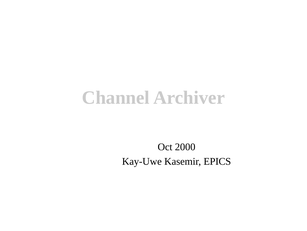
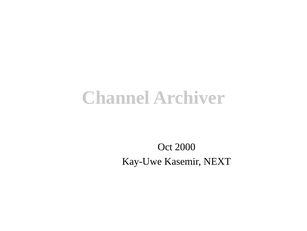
EPICS: EPICS -> NEXT
